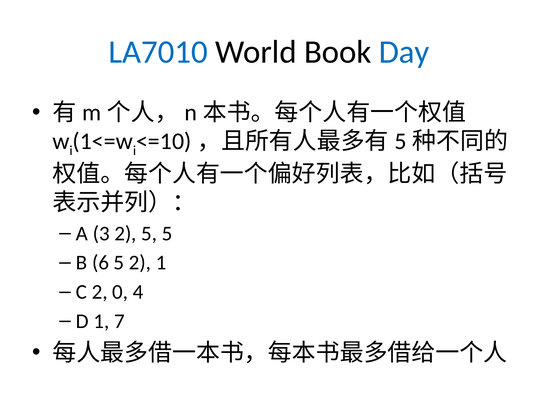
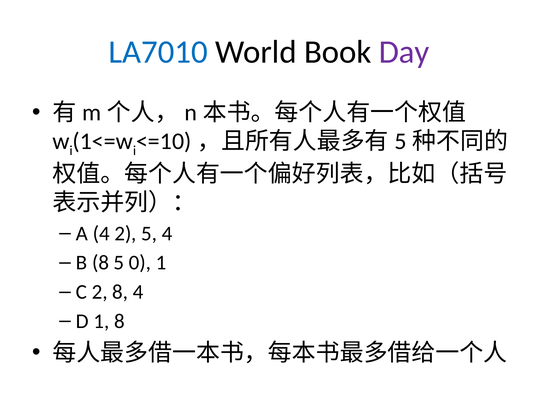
Day colour: blue -> purple
A 3: 3 -> 4
5 5: 5 -> 4
B 6: 6 -> 8
5 2: 2 -> 0
2 0: 0 -> 8
1 7: 7 -> 8
